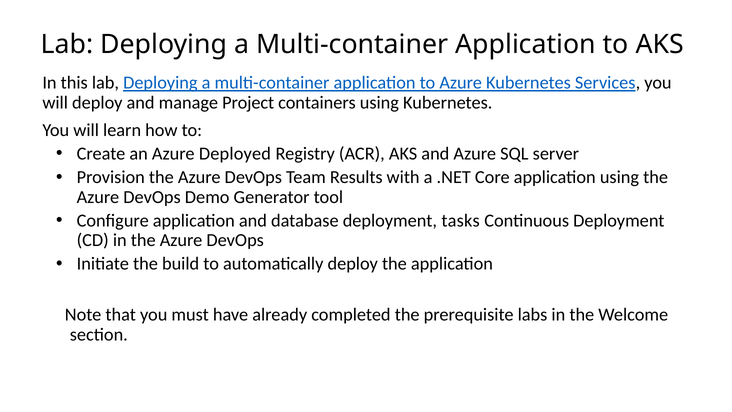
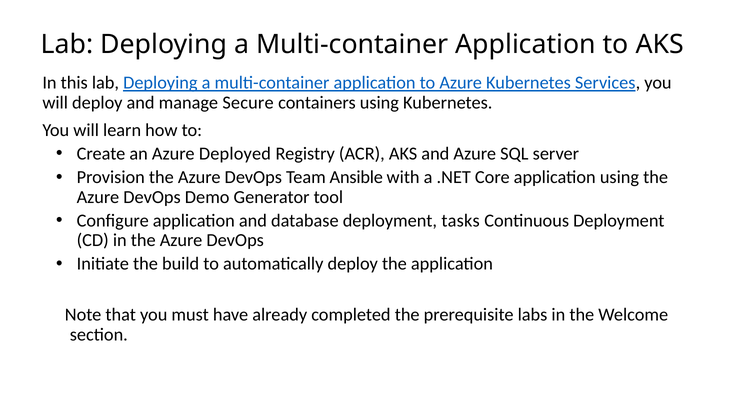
Project: Project -> Secure
Results: Results -> Ansible
